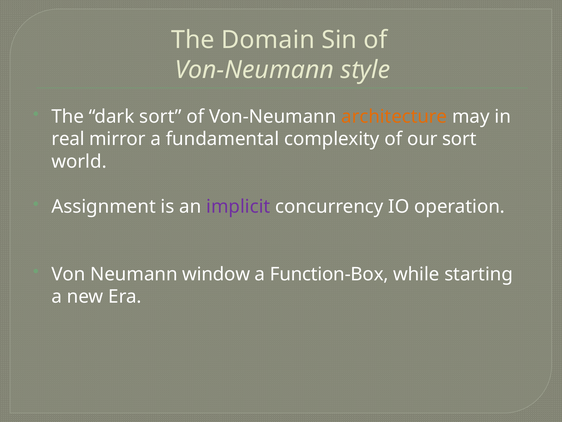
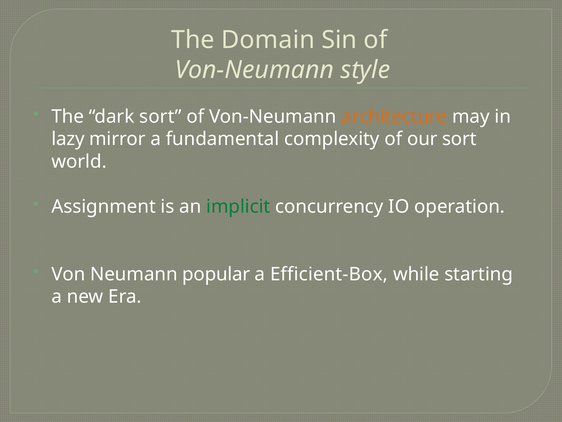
real: real -> lazy
implicit colour: purple -> green
window: window -> popular
Function-Box: Function-Box -> Efficient-Box
